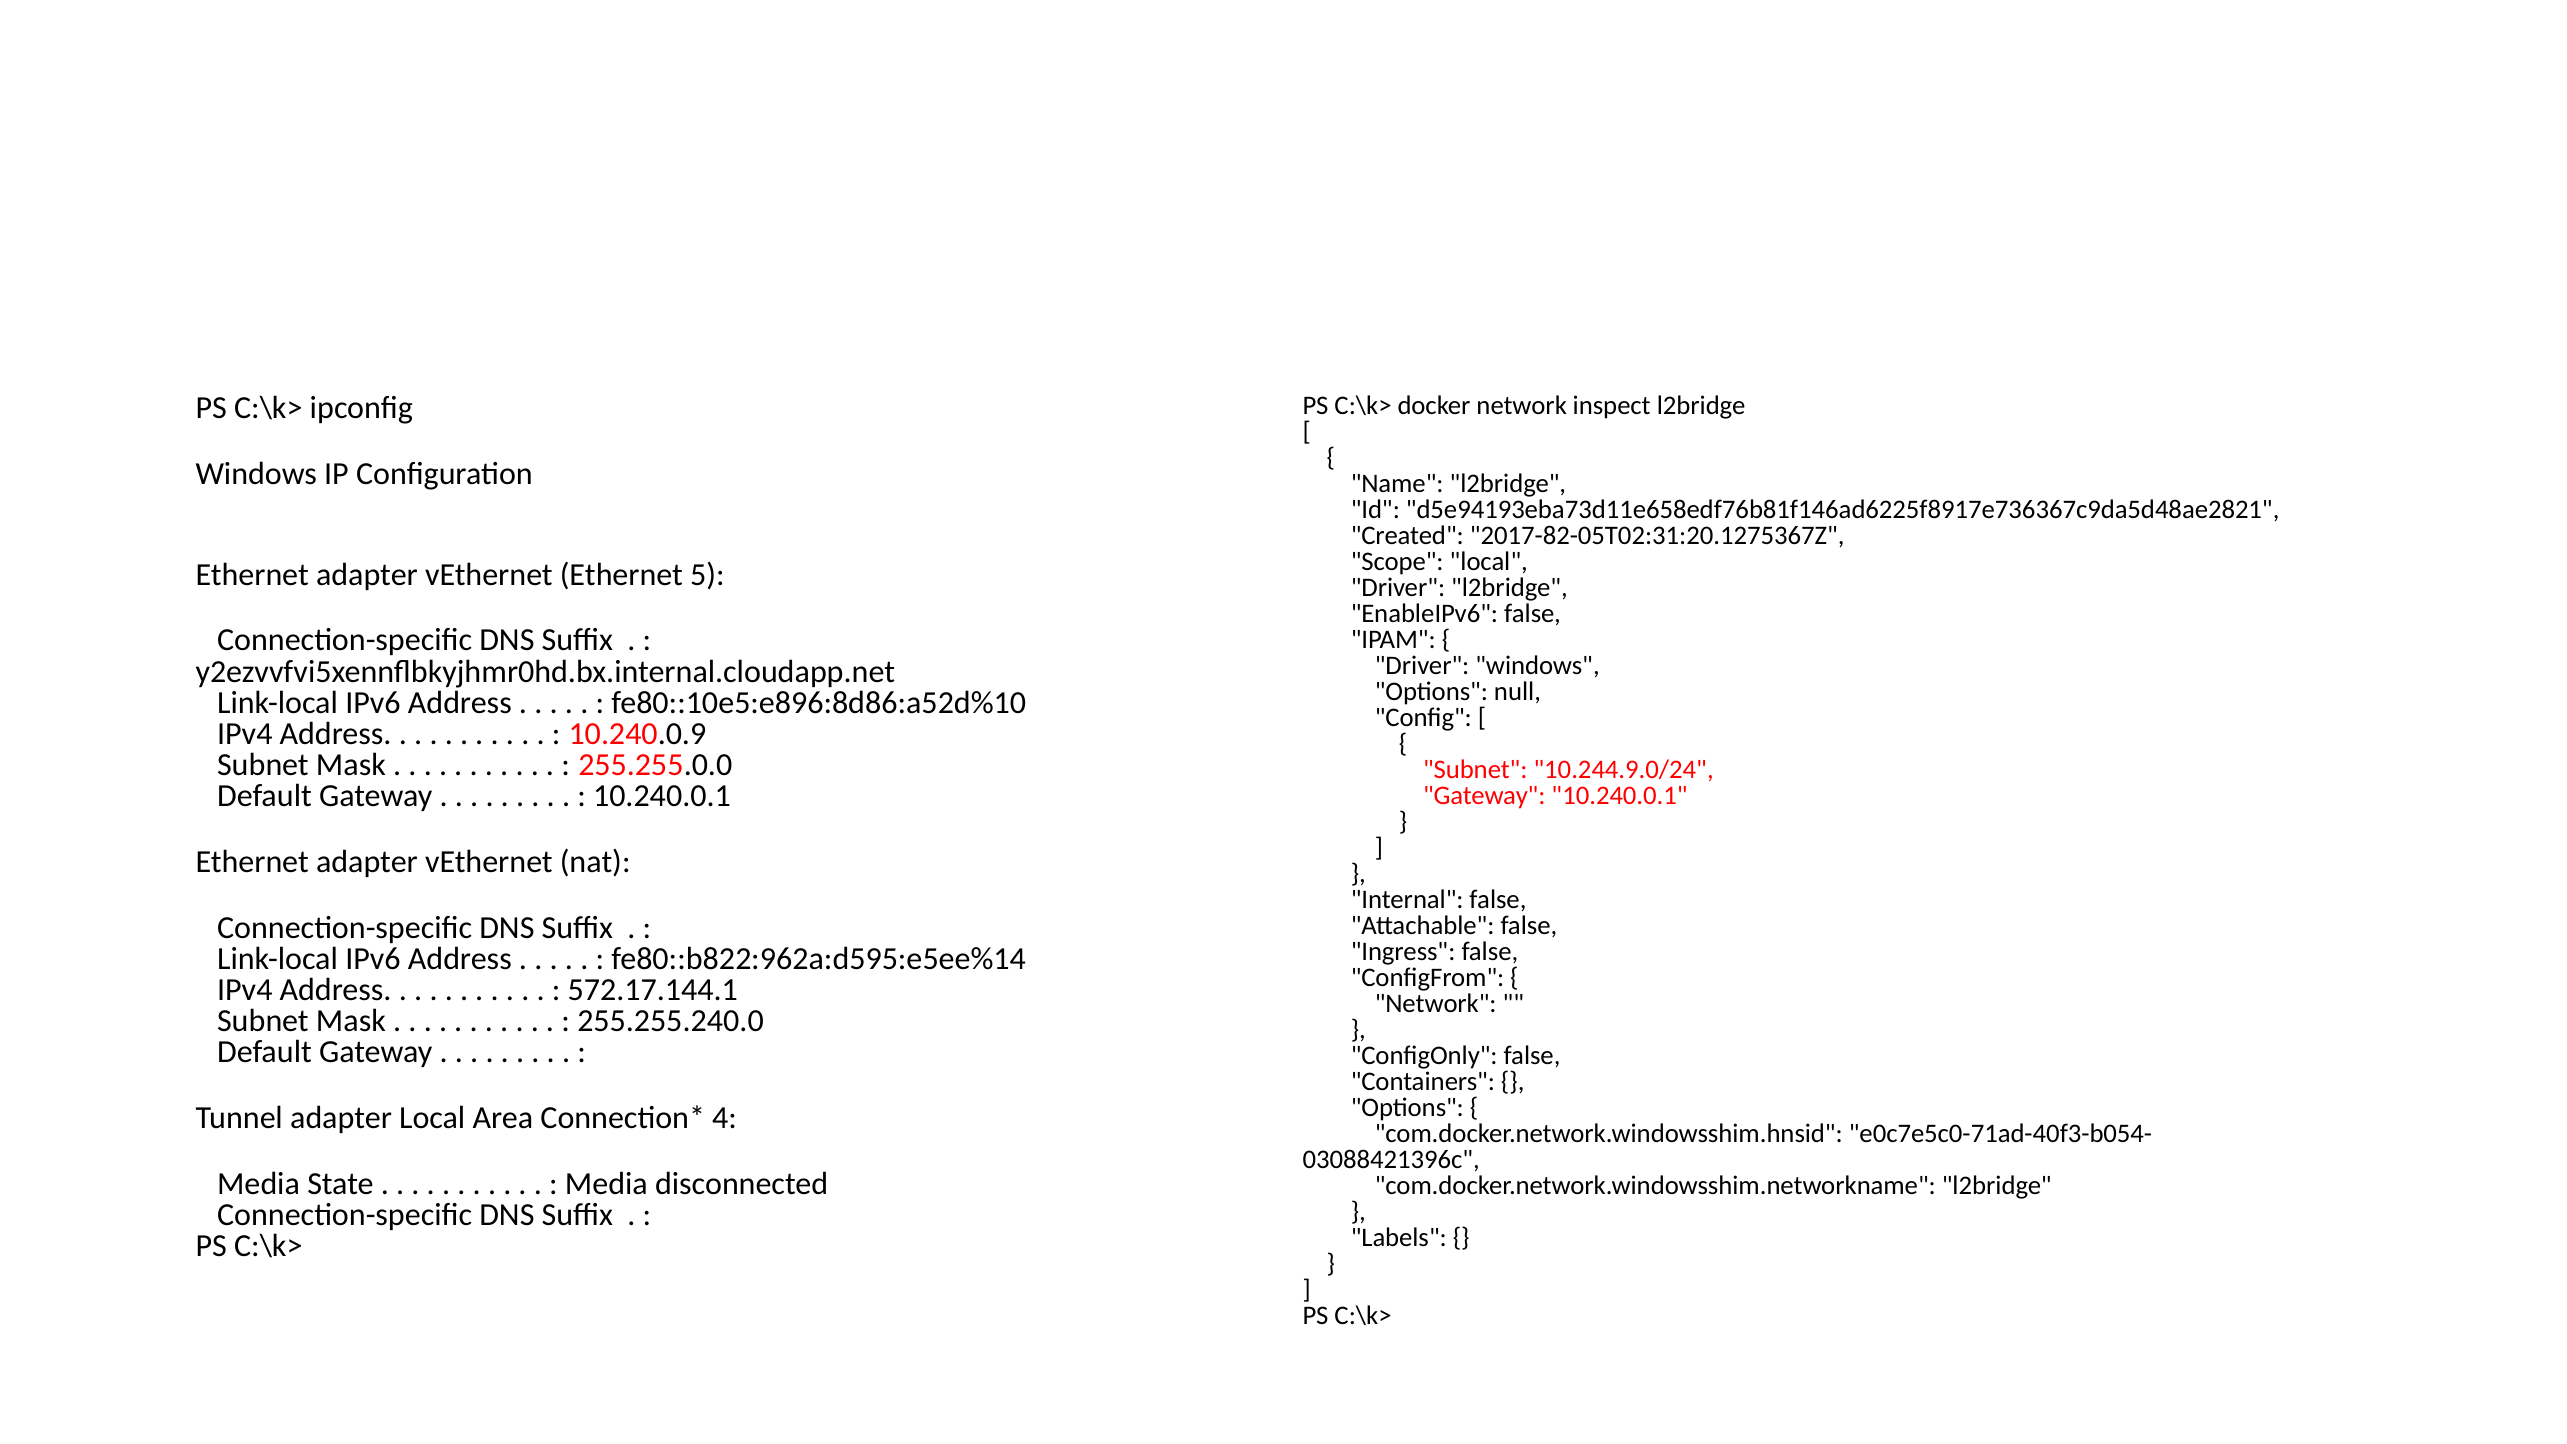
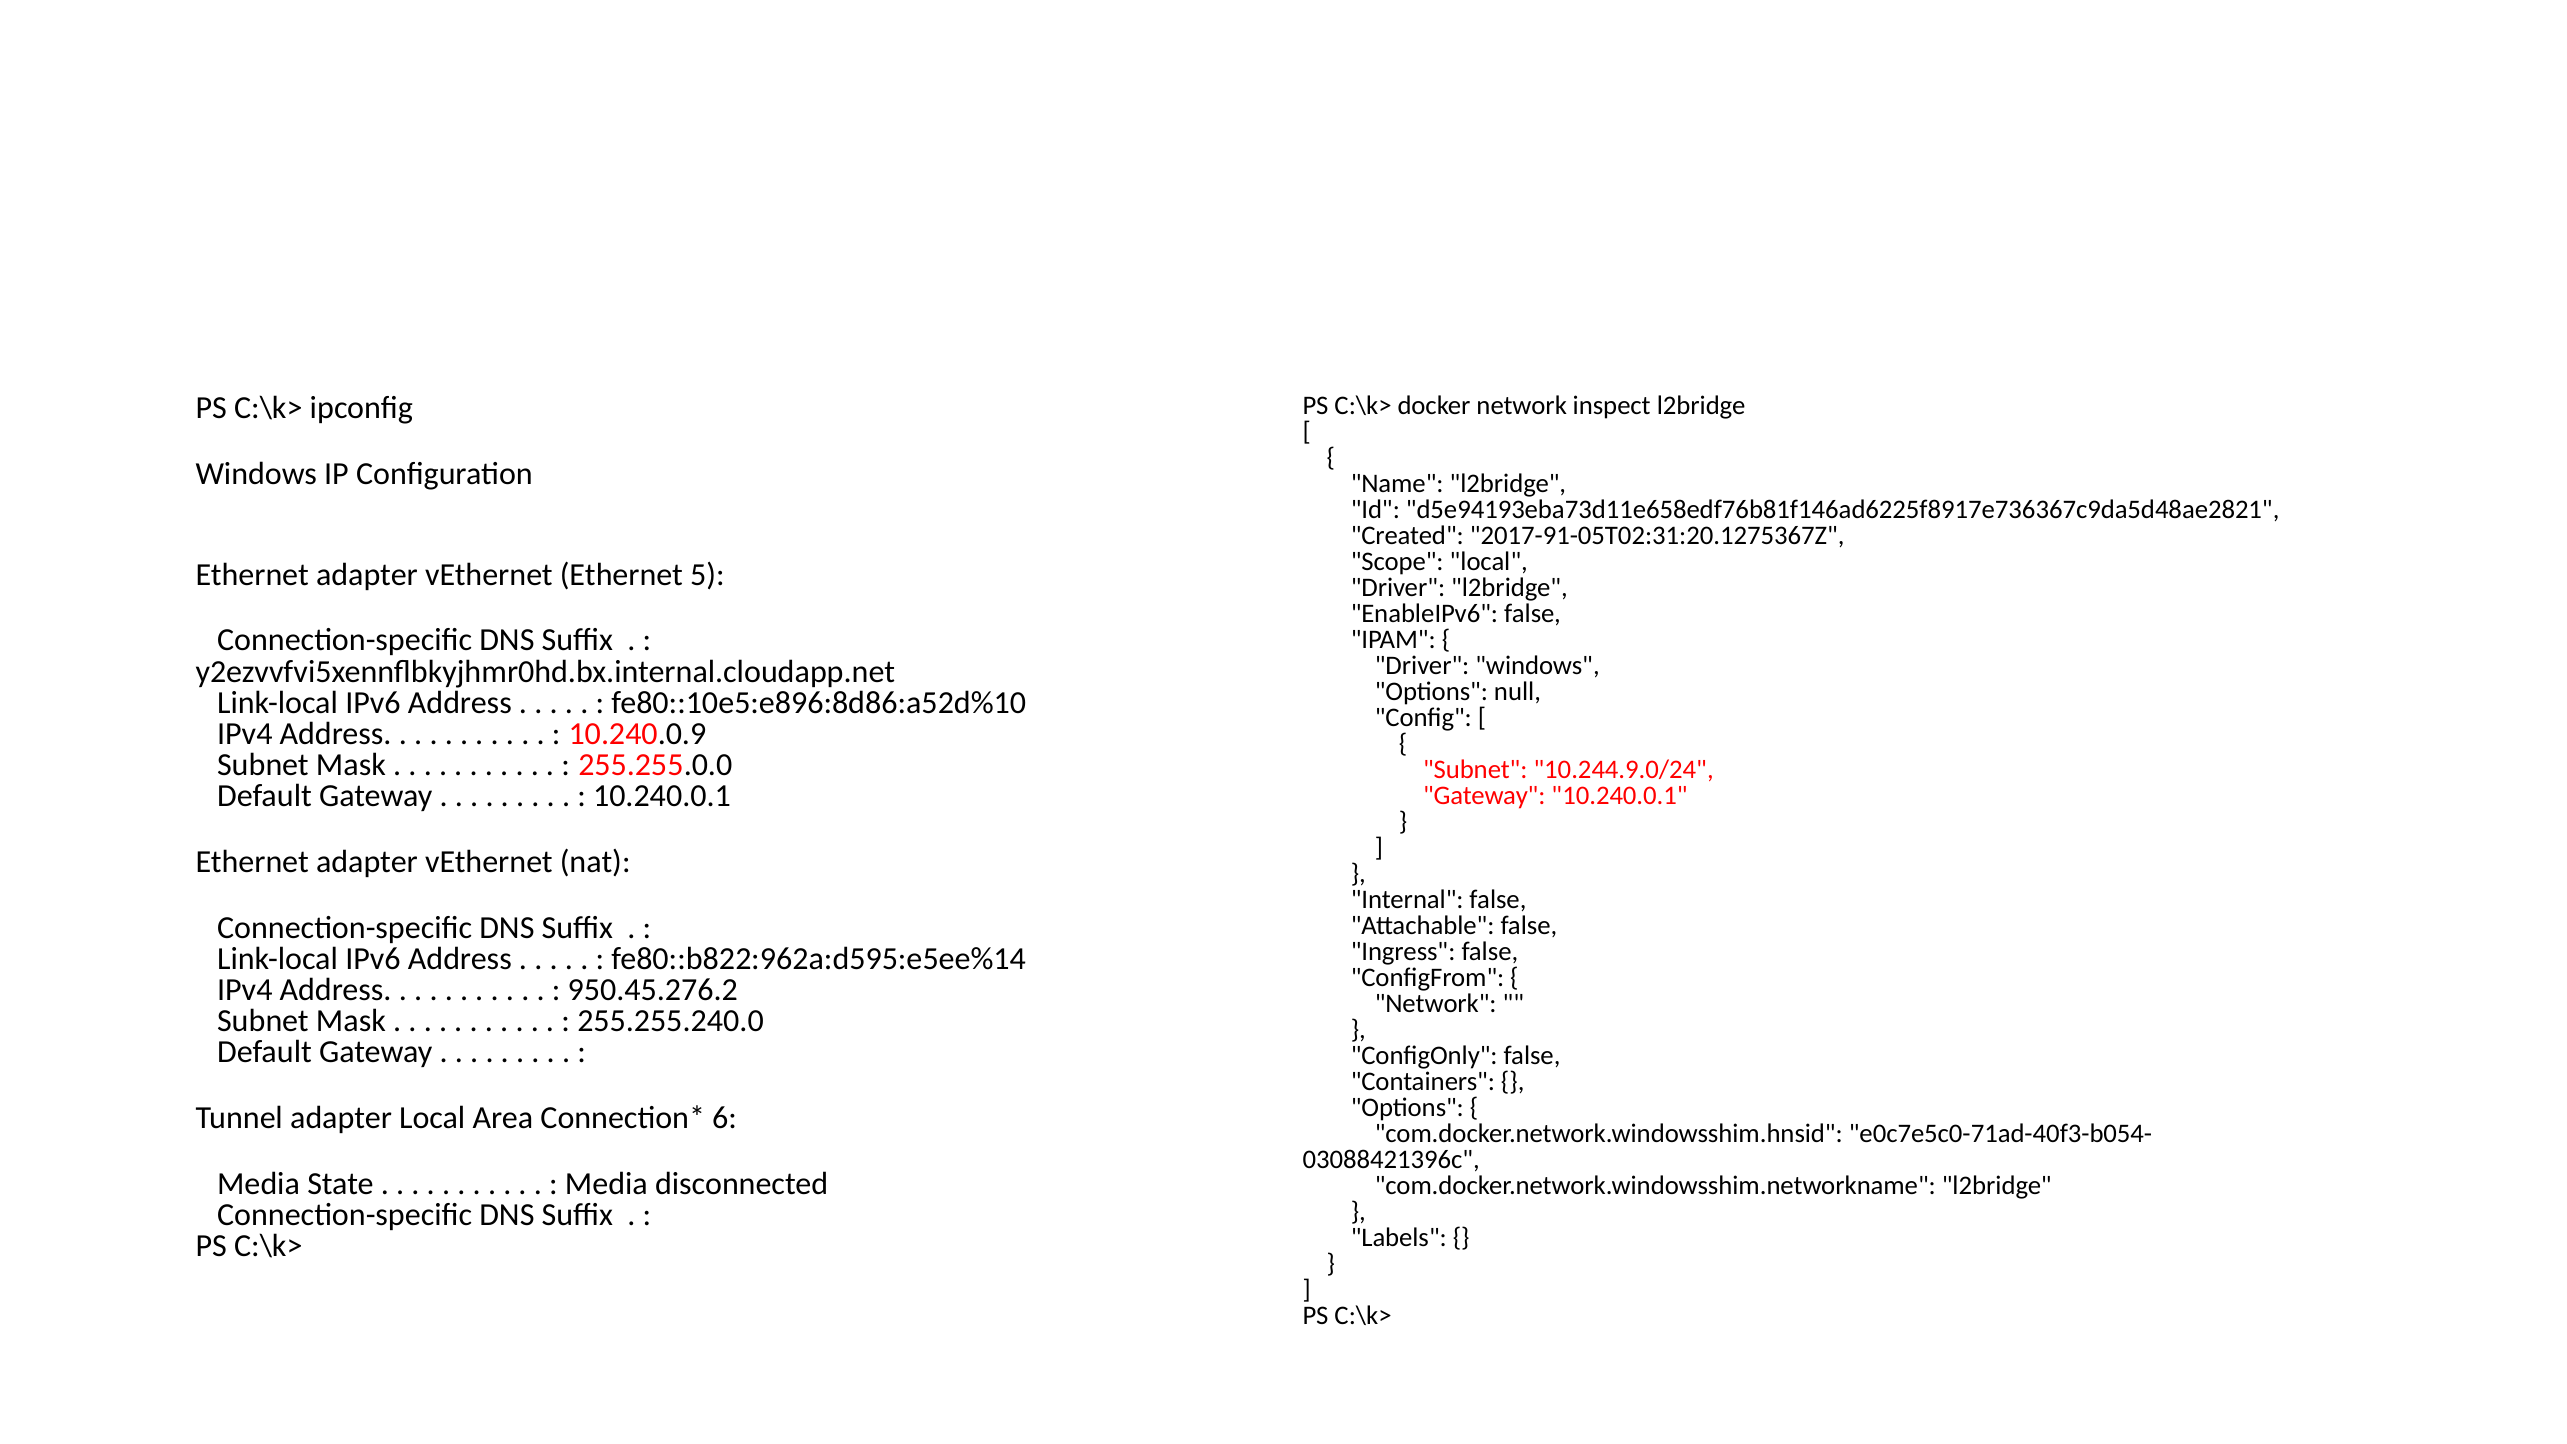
2017-82-05T02:31:20.1275367Z: 2017-82-05T02:31:20.1275367Z -> 2017-91-05T02:31:20.1275367Z
572.17.144.1: 572.17.144.1 -> 950.45.276.2
4: 4 -> 6
